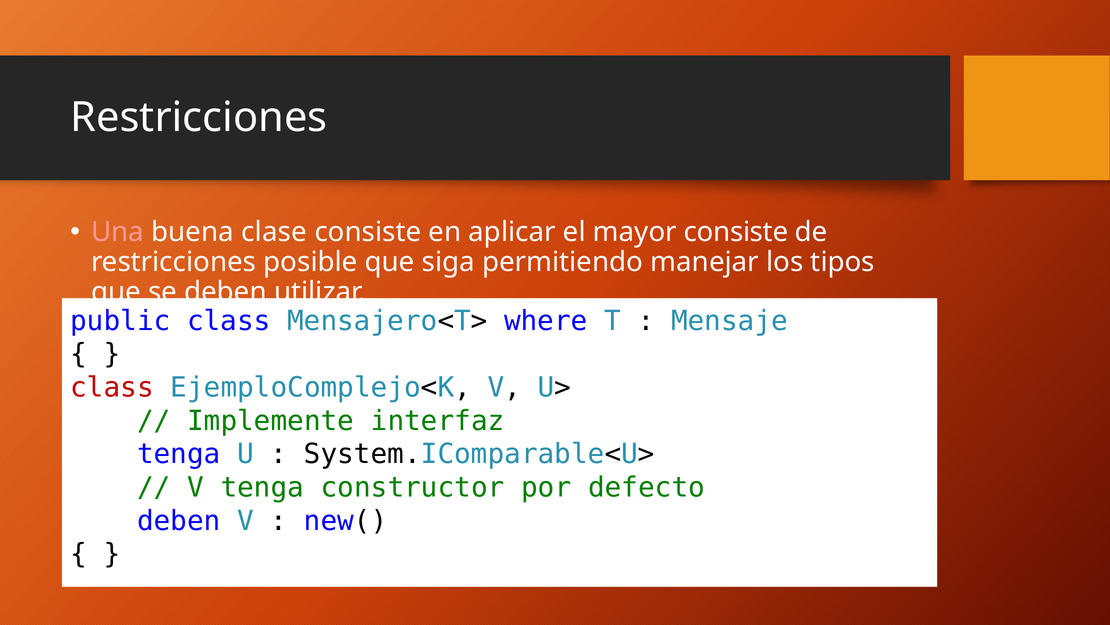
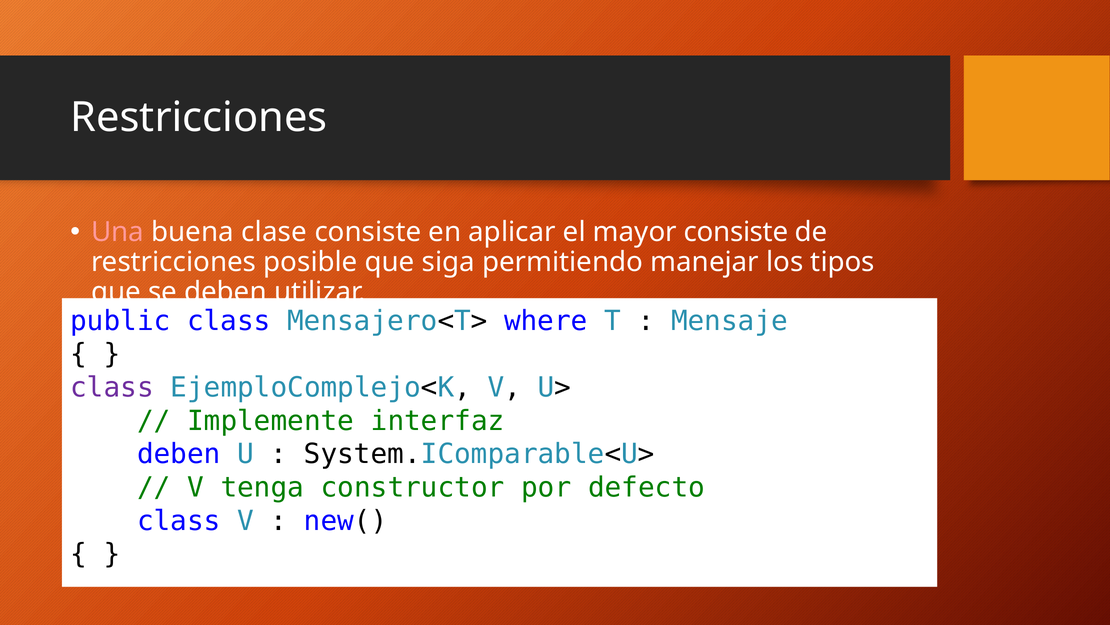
class at (112, 387) colour: red -> purple
tenga at (179, 454): tenga -> deben
deben at (179, 520): deben -> class
